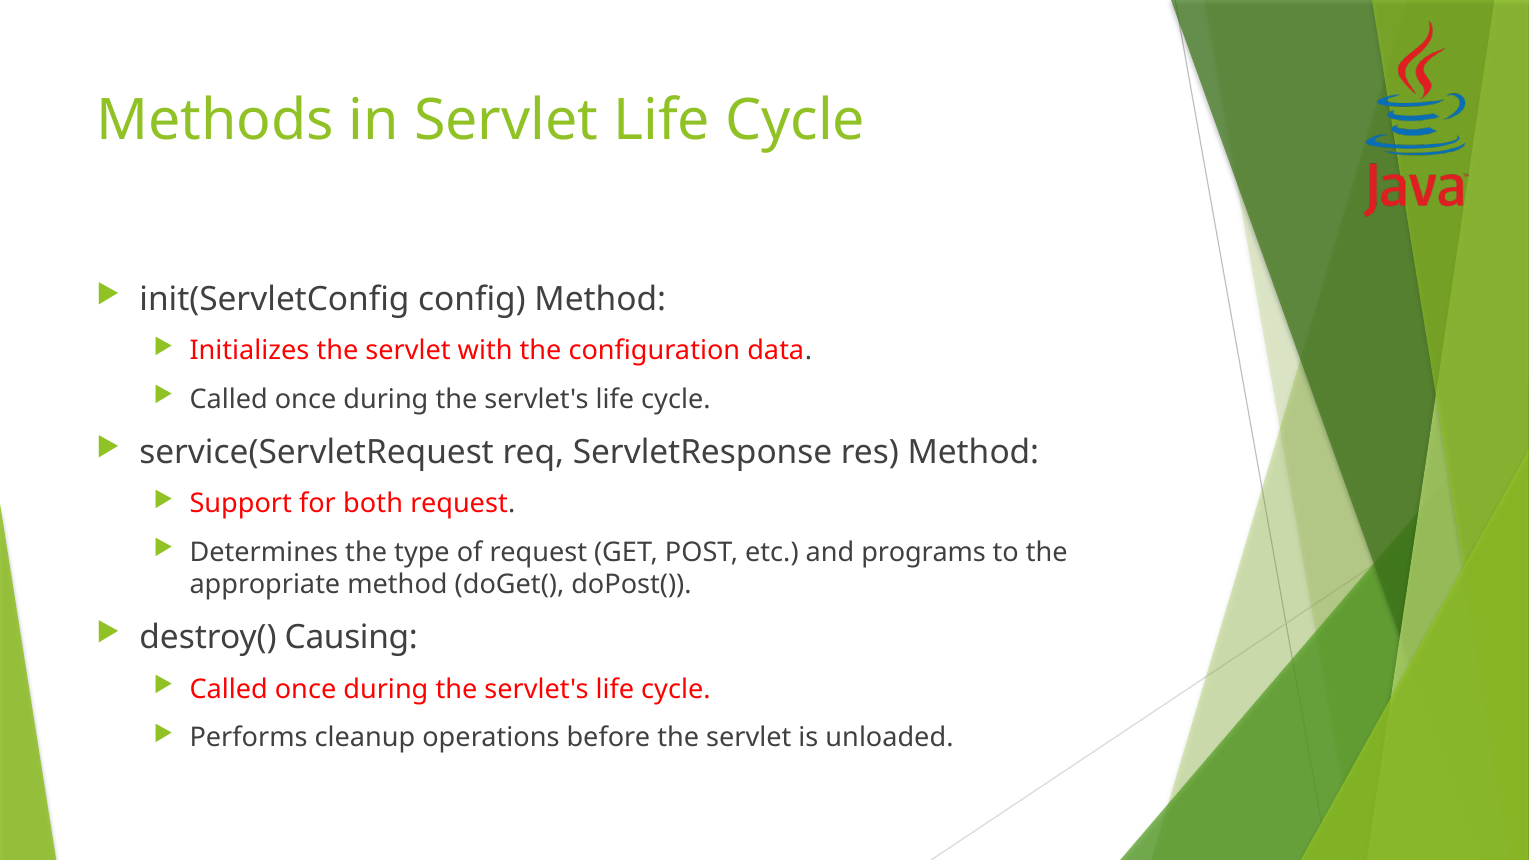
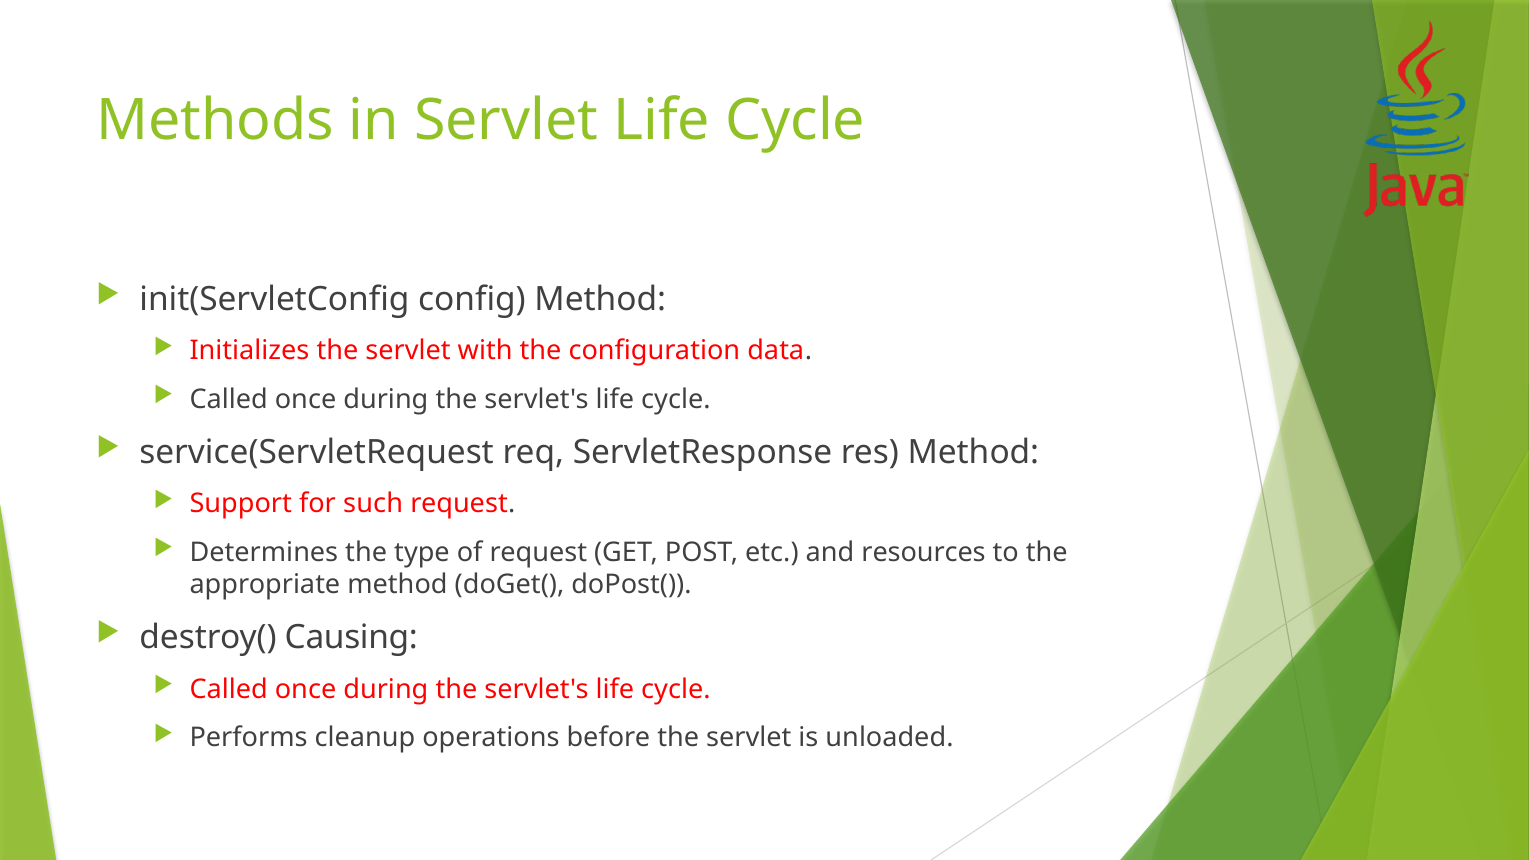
both: both -> such
programs: programs -> resources
